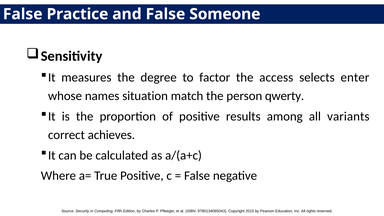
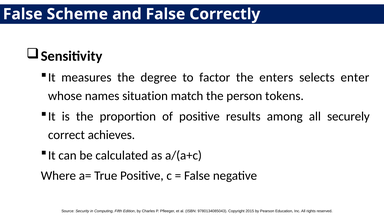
Practice: Practice -> Scheme
Someone: Someone -> Correctly
access: access -> enters
qwerty: qwerty -> tokens
variants: variants -> securely
